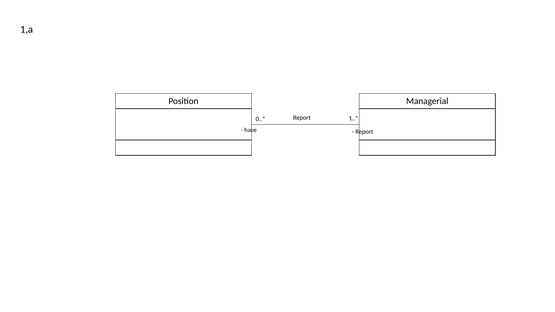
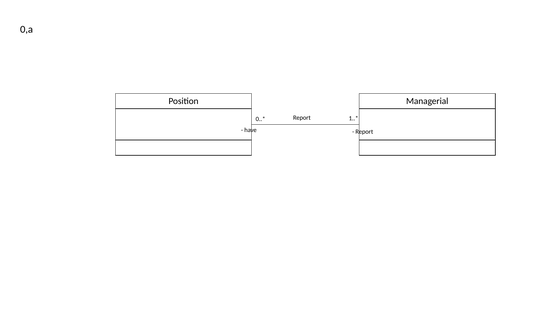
1,a: 1,a -> 0,a
